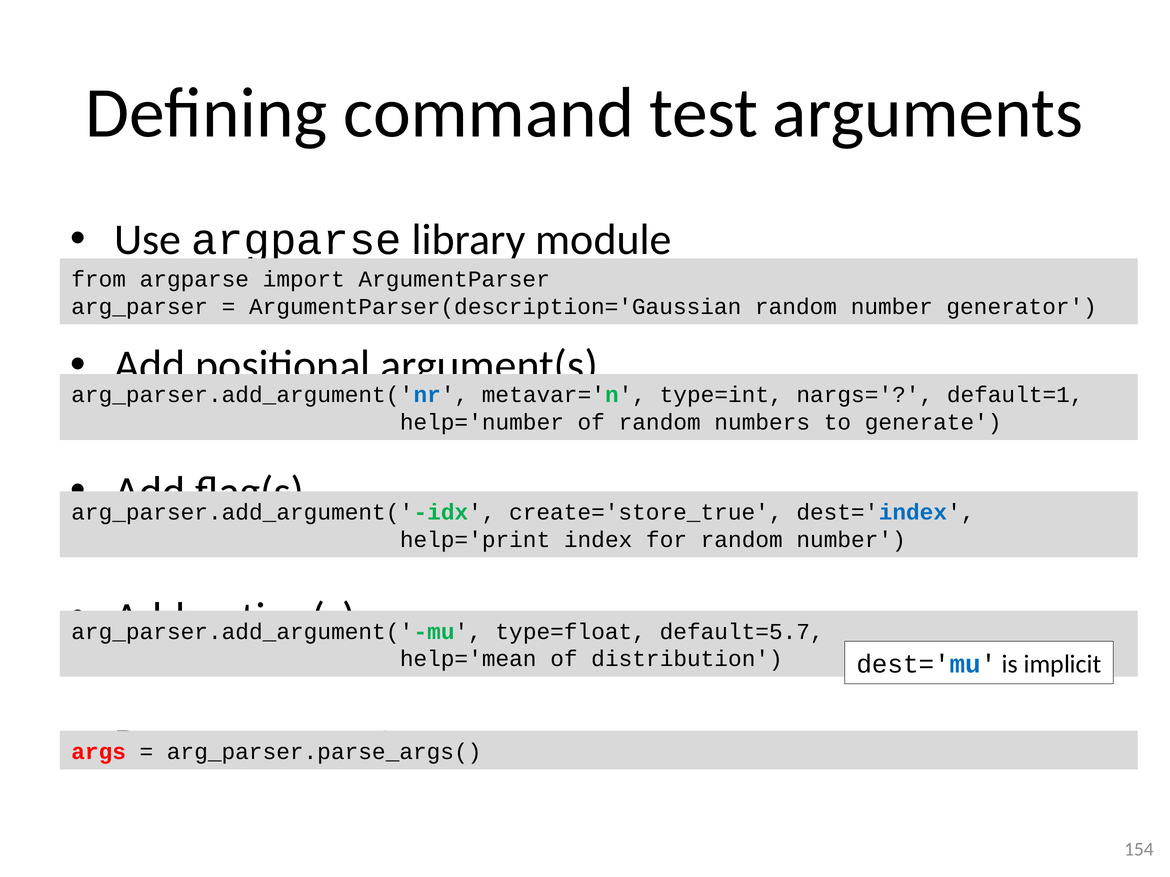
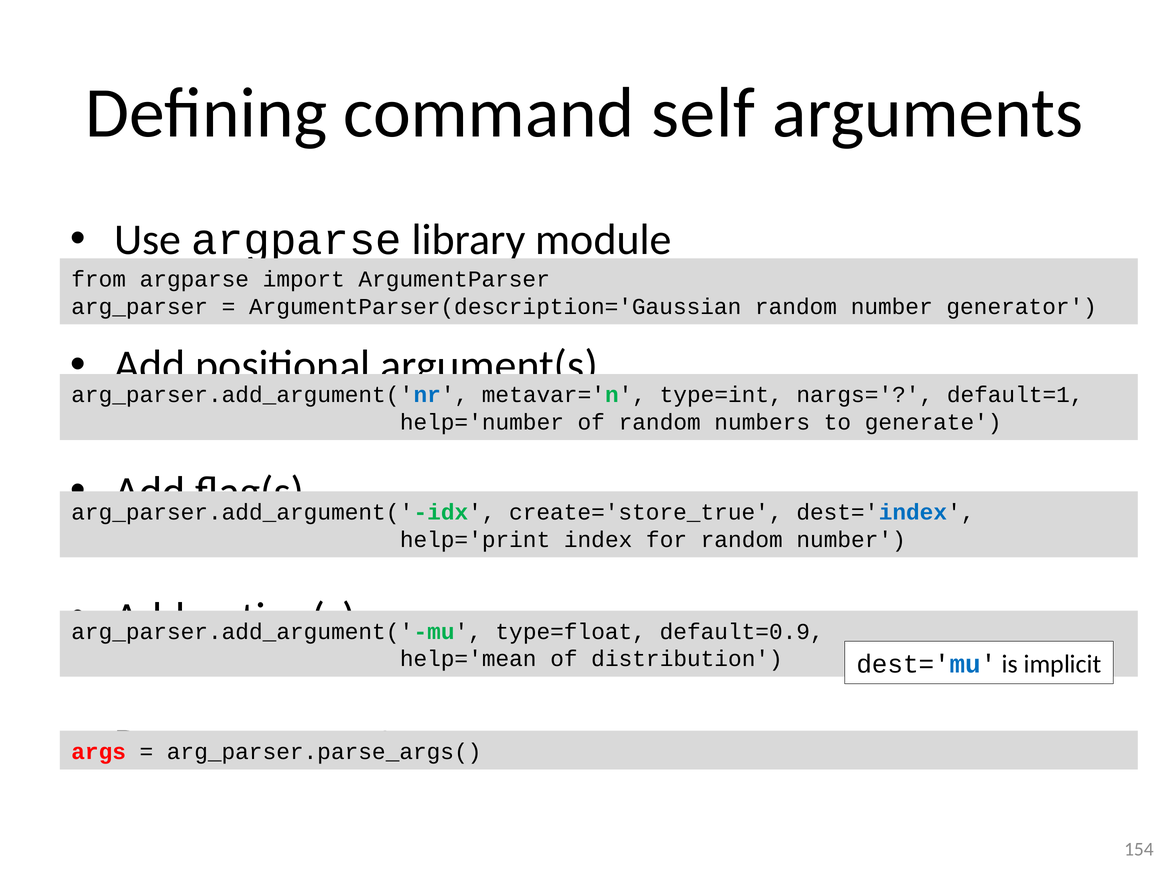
test: test -> self
default=5.7: default=5.7 -> default=0.9
